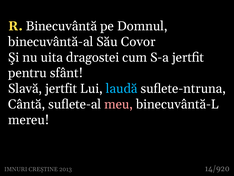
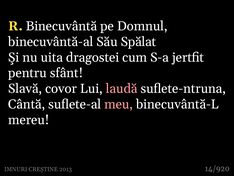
Covor: Covor -> Spălat
Slavă jertfit: jertfit -> covor
laudă colour: light blue -> pink
